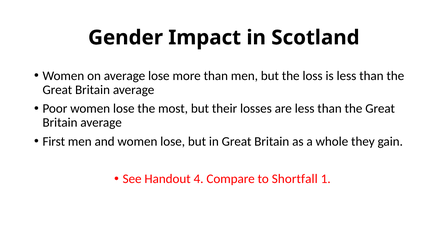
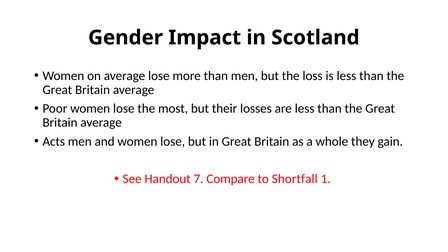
First: First -> Acts
4: 4 -> 7
